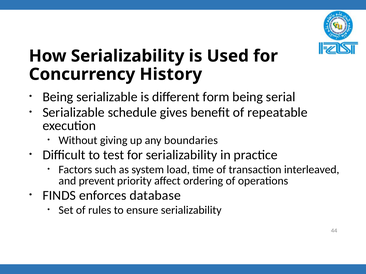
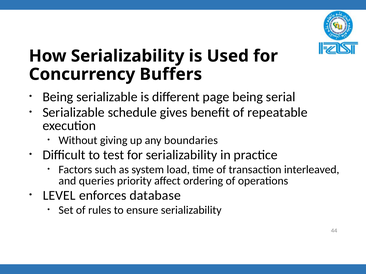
History: History -> Buffers
form: form -> page
prevent: prevent -> queries
FINDS: FINDS -> LEVEL
